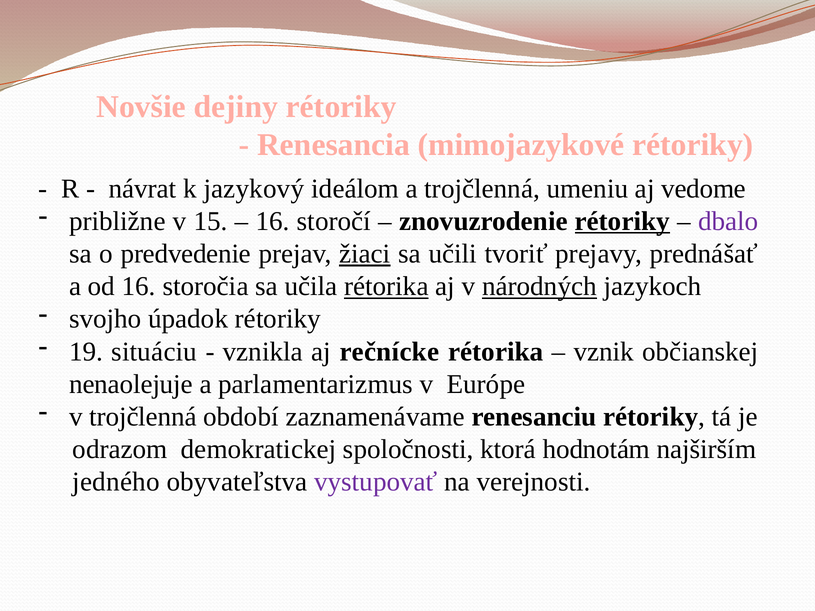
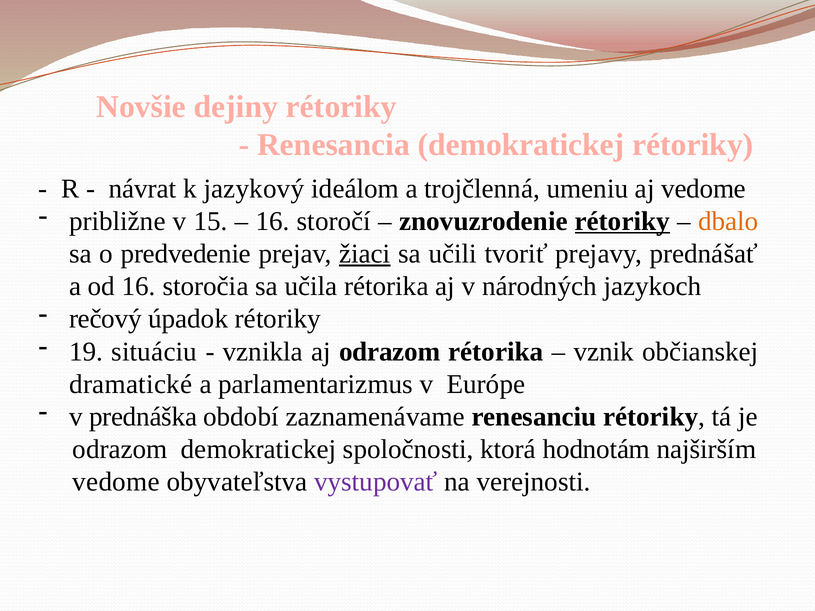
Renesancia mimojazykové: mimojazykové -> demokratickej
dbalo colour: purple -> orange
rétorika at (386, 287) underline: present -> none
národných underline: present -> none
svojho: svojho -> rečový
aj rečnícke: rečnícke -> odrazom
nenaolejuje: nenaolejuje -> dramatické
v trojčlenná: trojčlenná -> prednáška
jedného at (116, 482): jedného -> vedome
